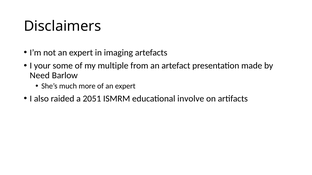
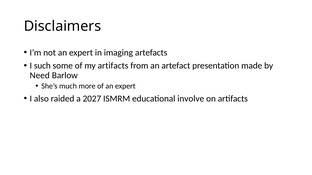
your: your -> such
my multiple: multiple -> artifacts
2051: 2051 -> 2027
